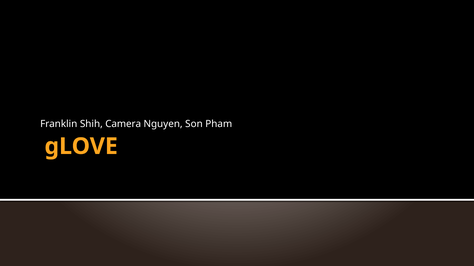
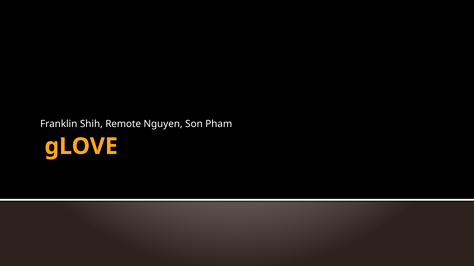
Camera: Camera -> Remote
